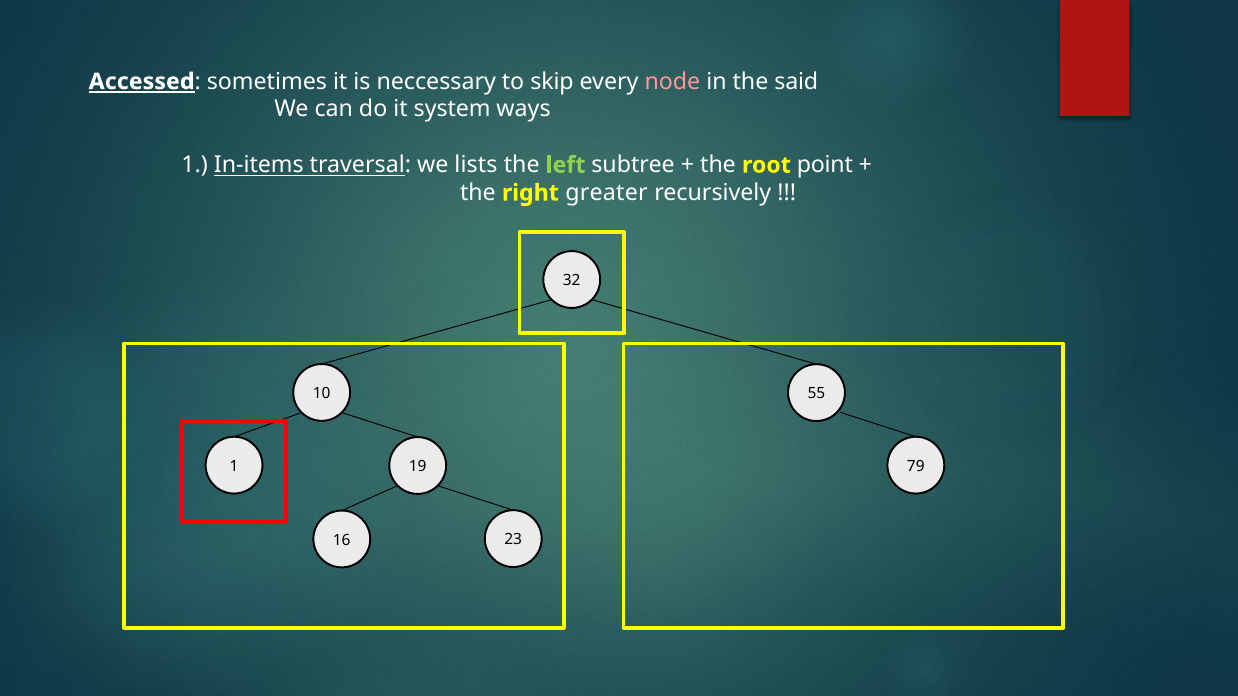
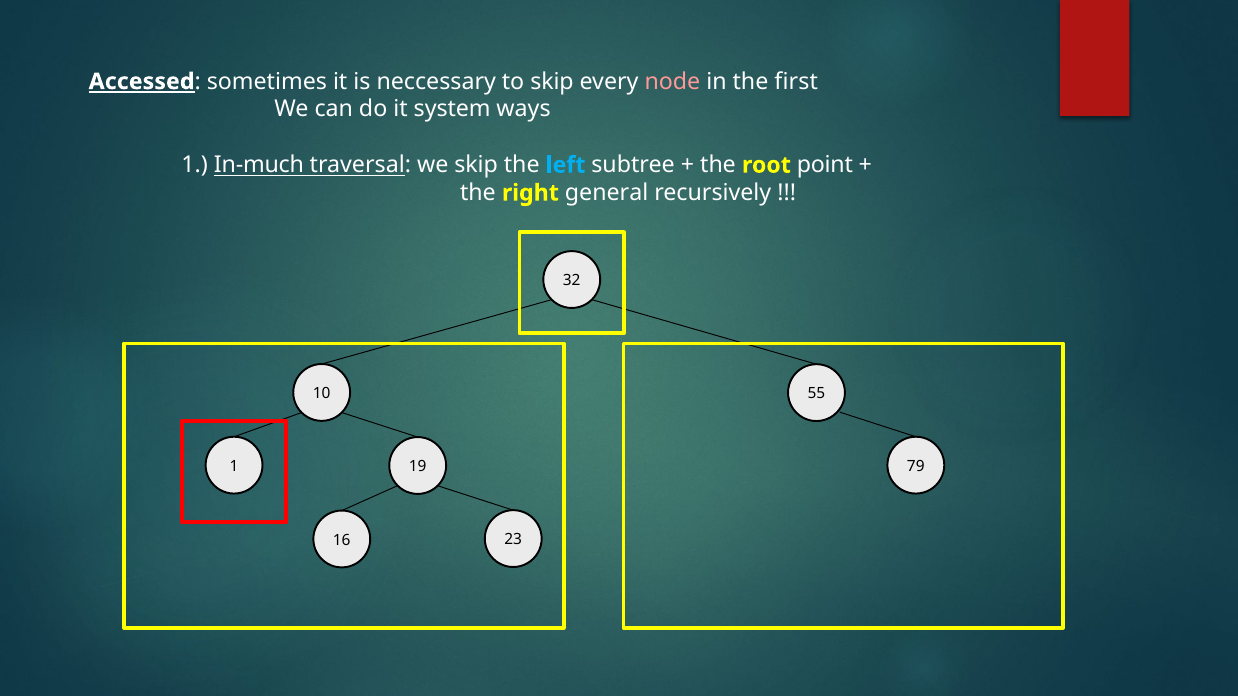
said: said -> first
In-items: In-items -> In-much
we lists: lists -> skip
left colour: light green -> light blue
greater: greater -> general
